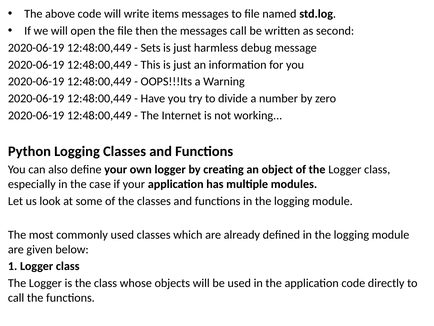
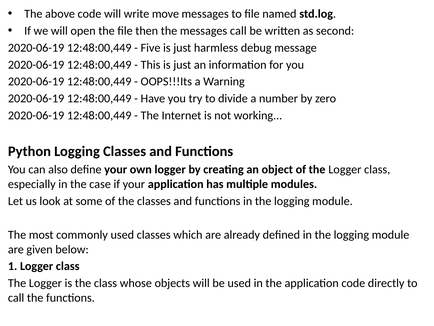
items: items -> move
Sets: Sets -> Five
